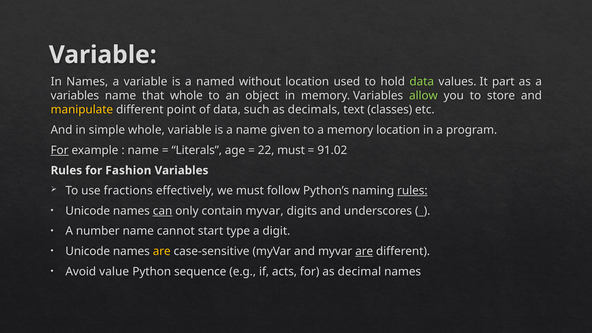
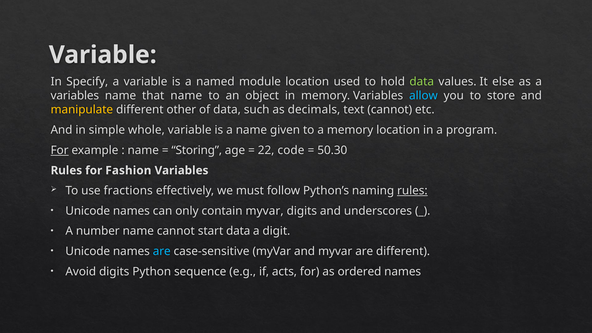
In Names: Names -> Specify
without: without -> module
part: part -> else
that whole: whole -> name
allow colour: light green -> light blue
point: point -> other
text classes: classes -> cannot
Literals: Literals -> Storing
22 must: must -> code
91.02: 91.02 -> 50.30
can underline: present -> none
start type: type -> data
are at (162, 251) colour: yellow -> light blue
are at (364, 251) underline: present -> none
Avoid value: value -> digits
decimal: decimal -> ordered
